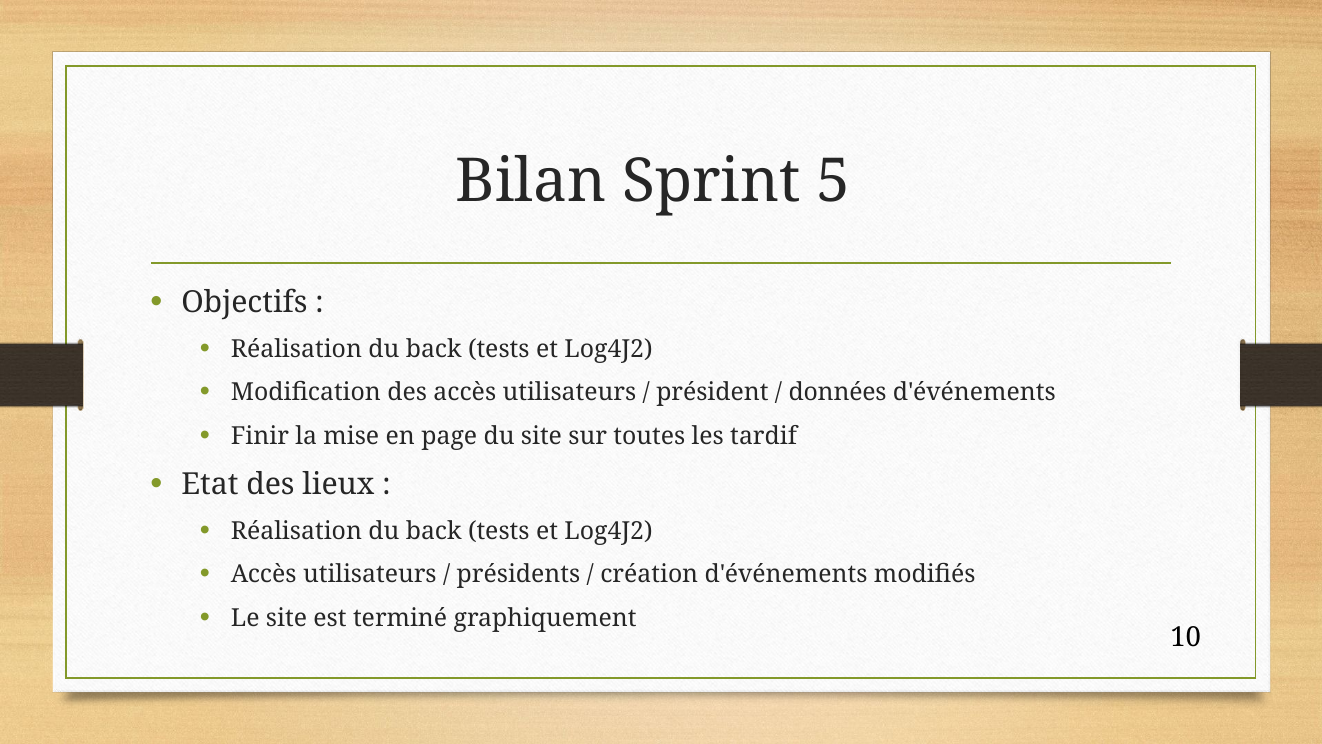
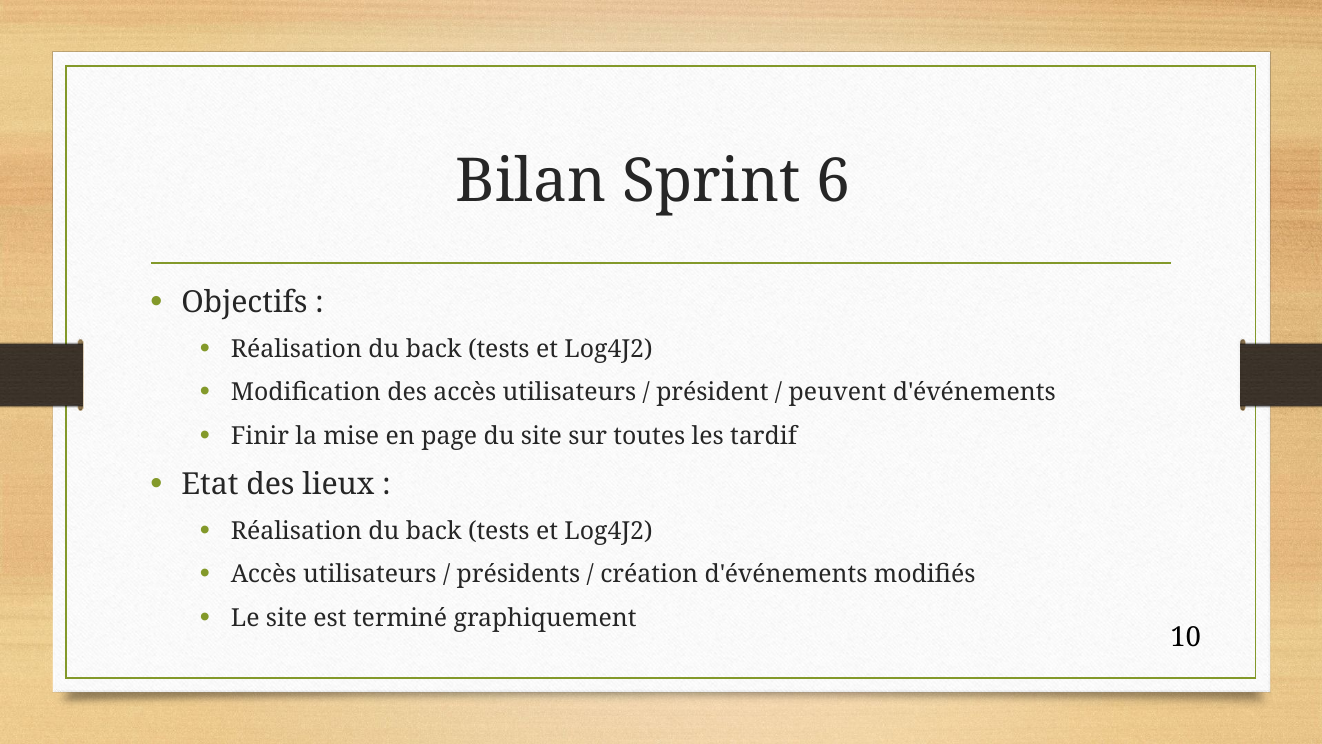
5: 5 -> 6
données: données -> peuvent
